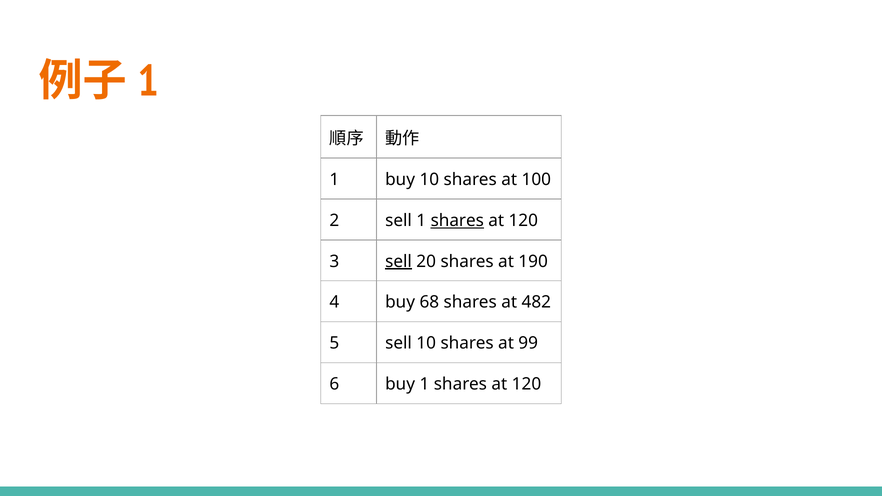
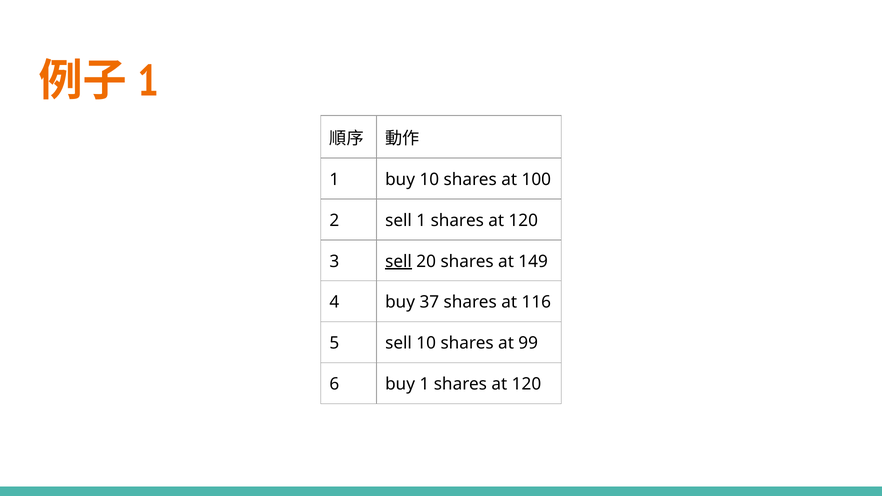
shares at (457, 220) underline: present -> none
190: 190 -> 149
68: 68 -> 37
482: 482 -> 116
